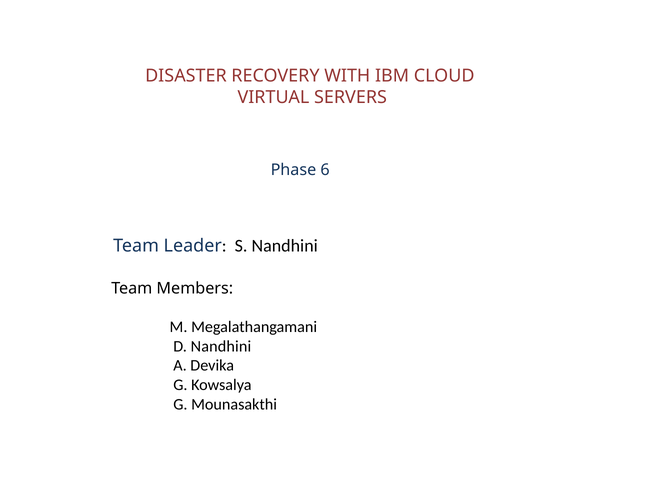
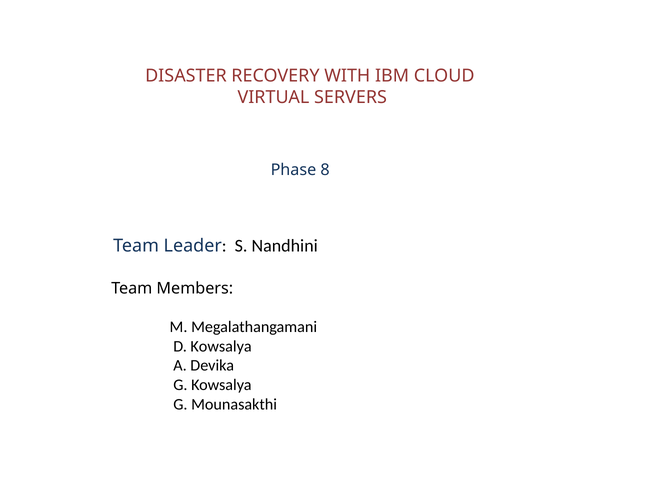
6: 6 -> 8
D Nandhini: Nandhini -> Kowsalya
